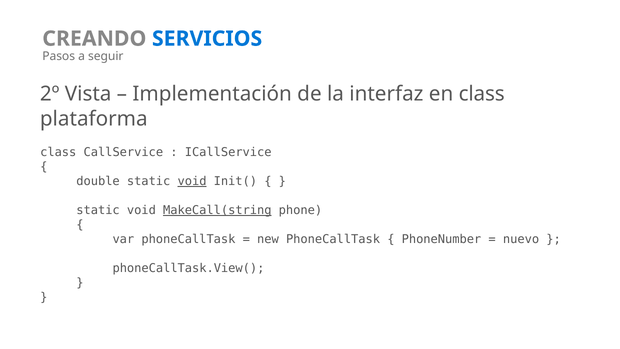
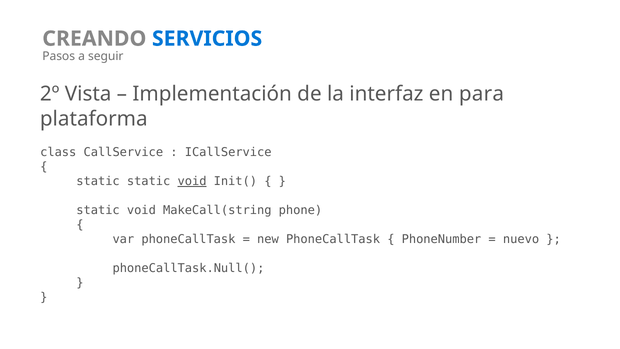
en class: class -> para
double at (98, 181): double -> static
MakeCall(string underline: present -> none
phoneCallTask.View(: phoneCallTask.View( -> phoneCallTask.Null(
